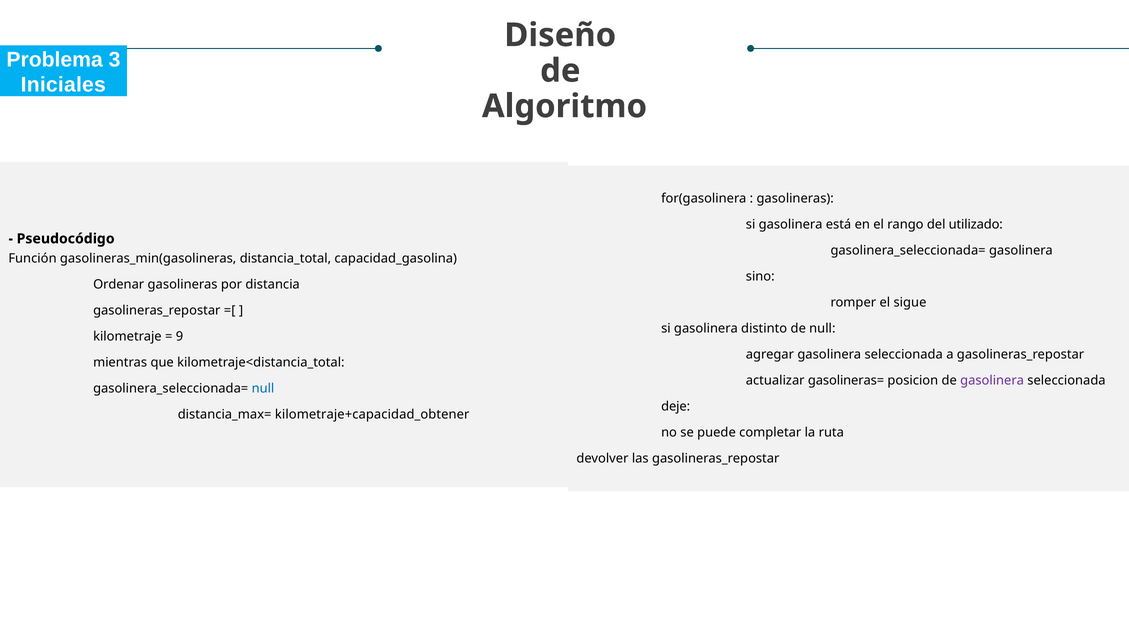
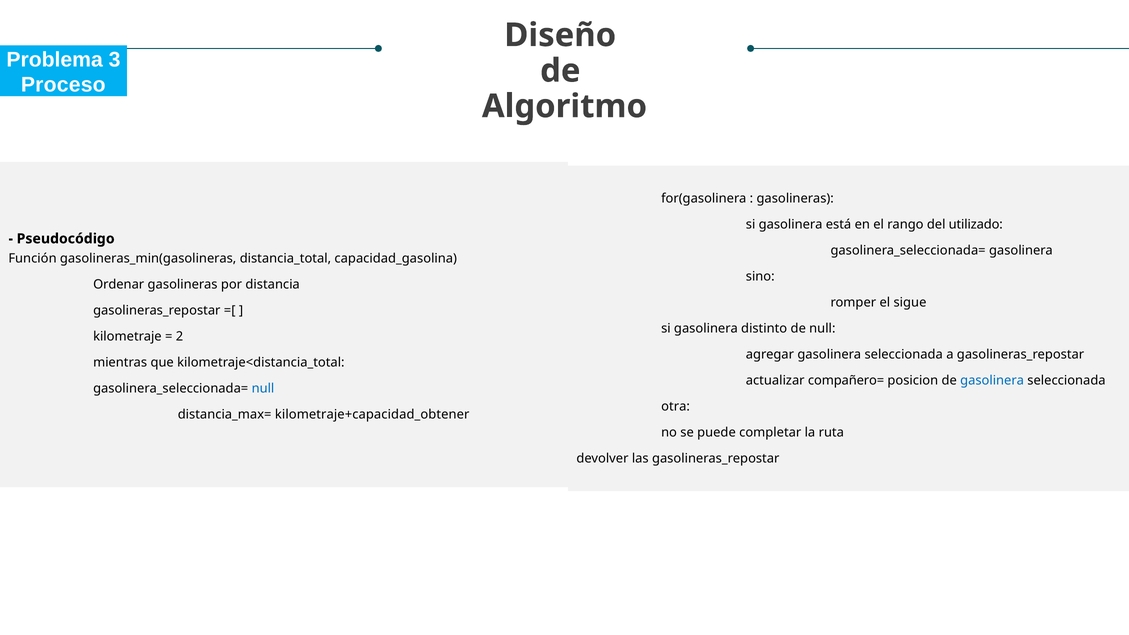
Iniciales: Iniciales -> Proceso
9: 9 -> 2
gasolineras=: gasolineras= -> compañero=
gasolinera at (992, 381) colour: purple -> blue
deje: deje -> otra
